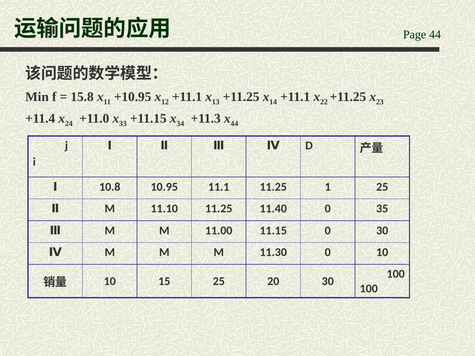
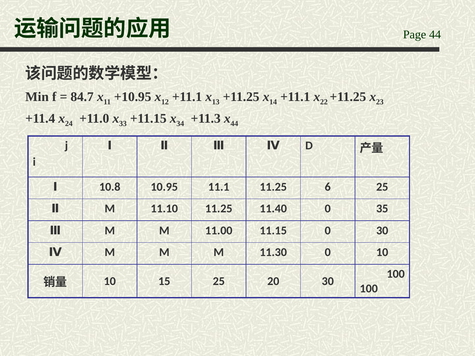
15.8: 15.8 -> 84.7
1: 1 -> 6
